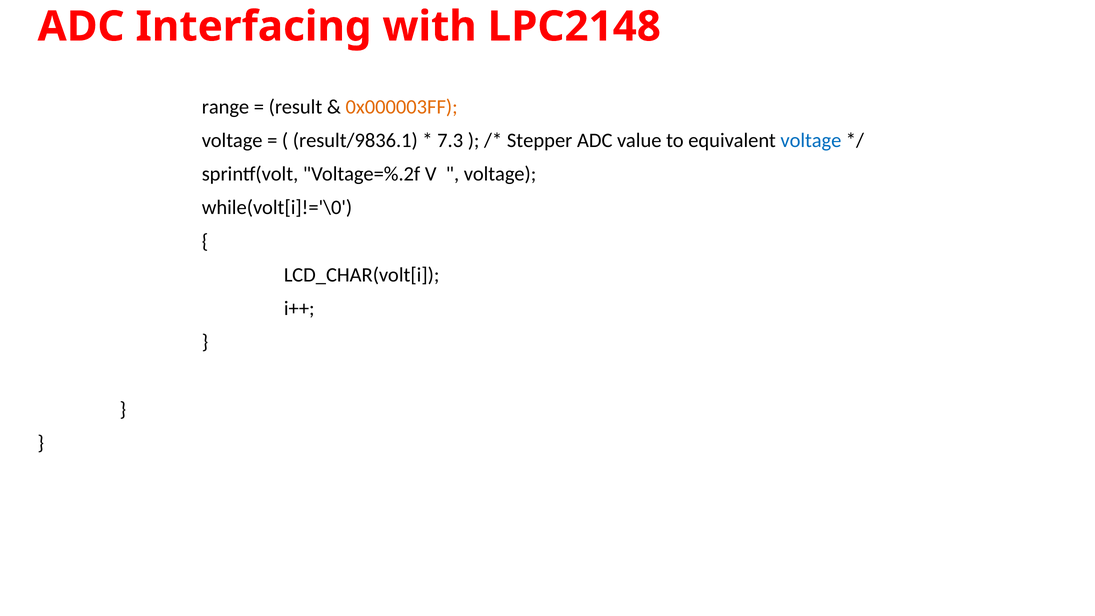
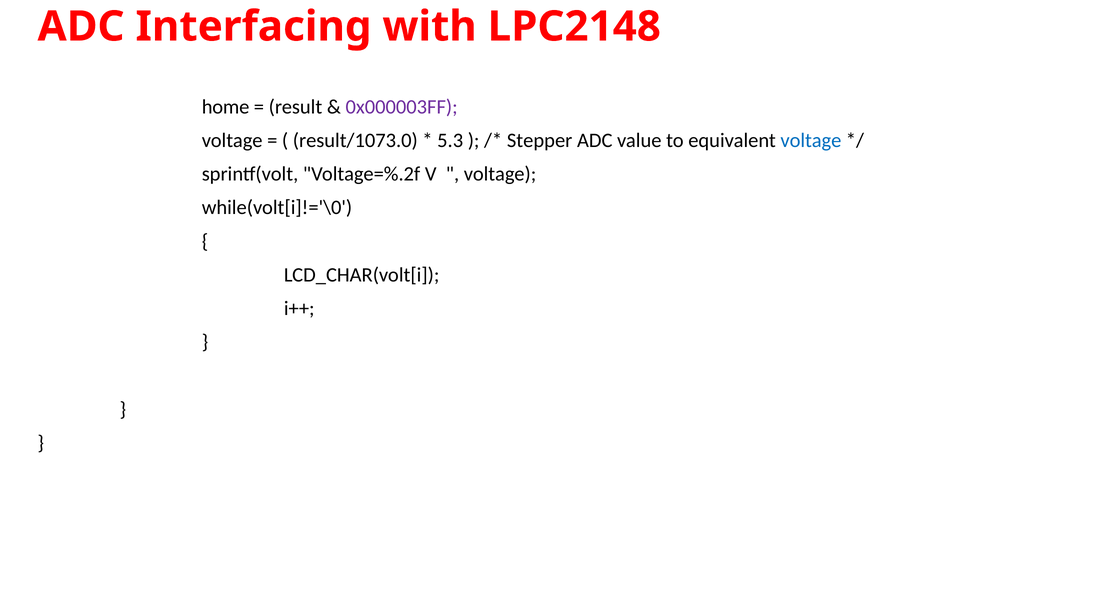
range: range -> home
0x000003FF colour: orange -> purple
result/9836.1: result/9836.1 -> result/1073.0
7.3: 7.3 -> 5.3
